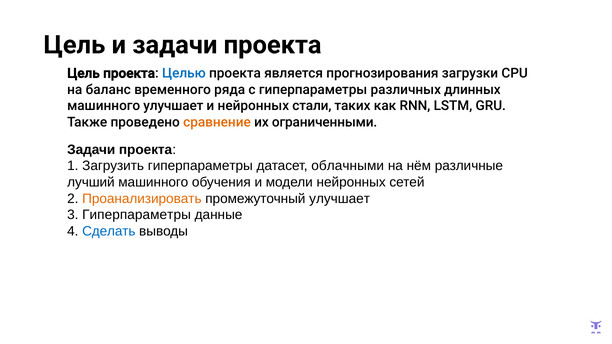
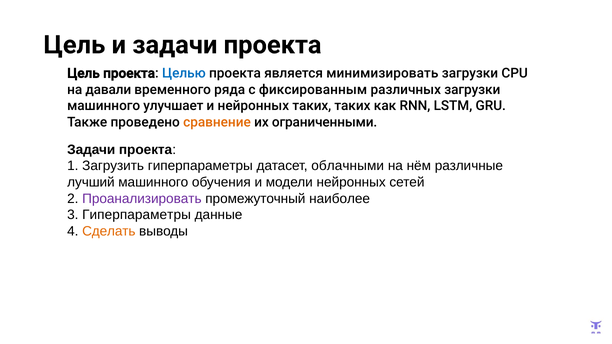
прогнозирования: прогнозирования -> минимизировать
баланс: баланс -> давали
с гиперпараметры: гиперпараметры -> фиксированным
различных длинных: длинных -> загрузки
нейронных стали: стали -> таких
Проанализировать colour: orange -> purple
промежуточный улучшает: улучшает -> наиболее
Сделать colour: blue -> orange
